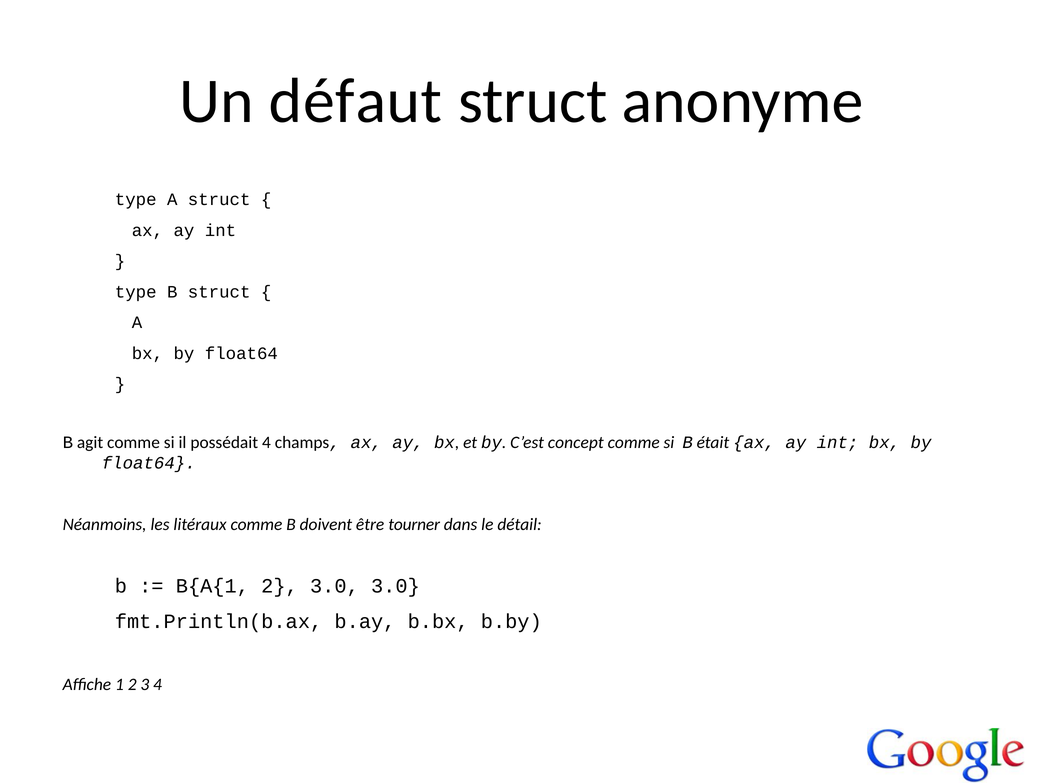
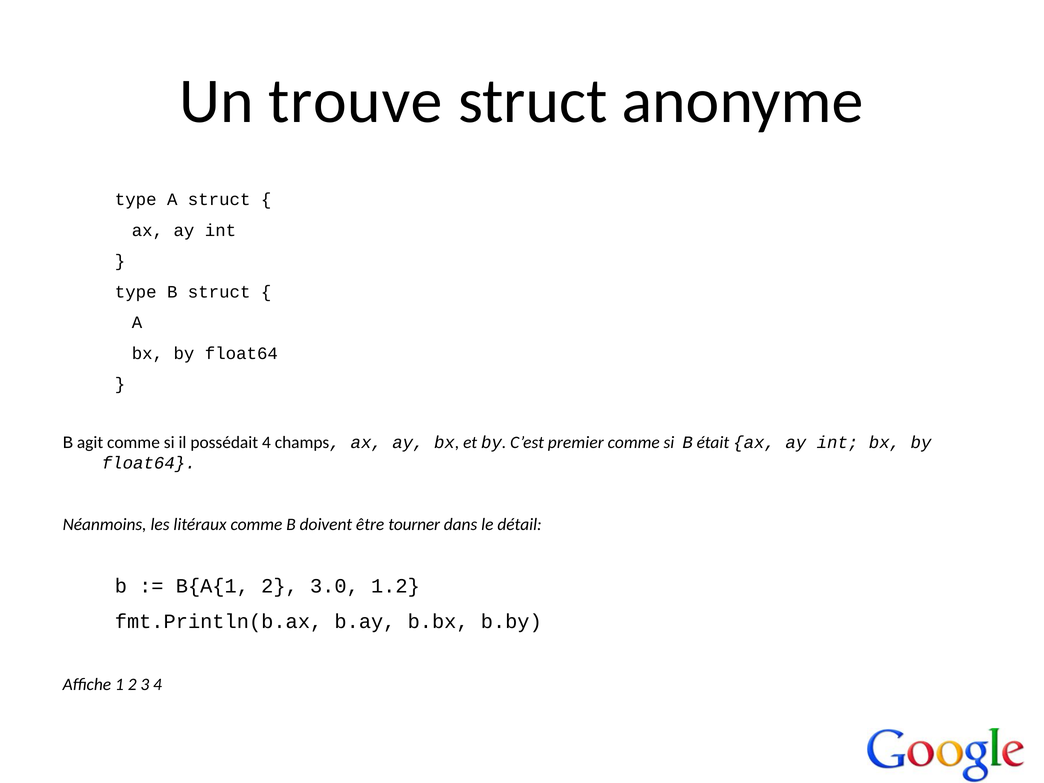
défaut: défaut -> trouve
concept: concept -> premier
3.0 3.0: 3.0 -> 1.2
